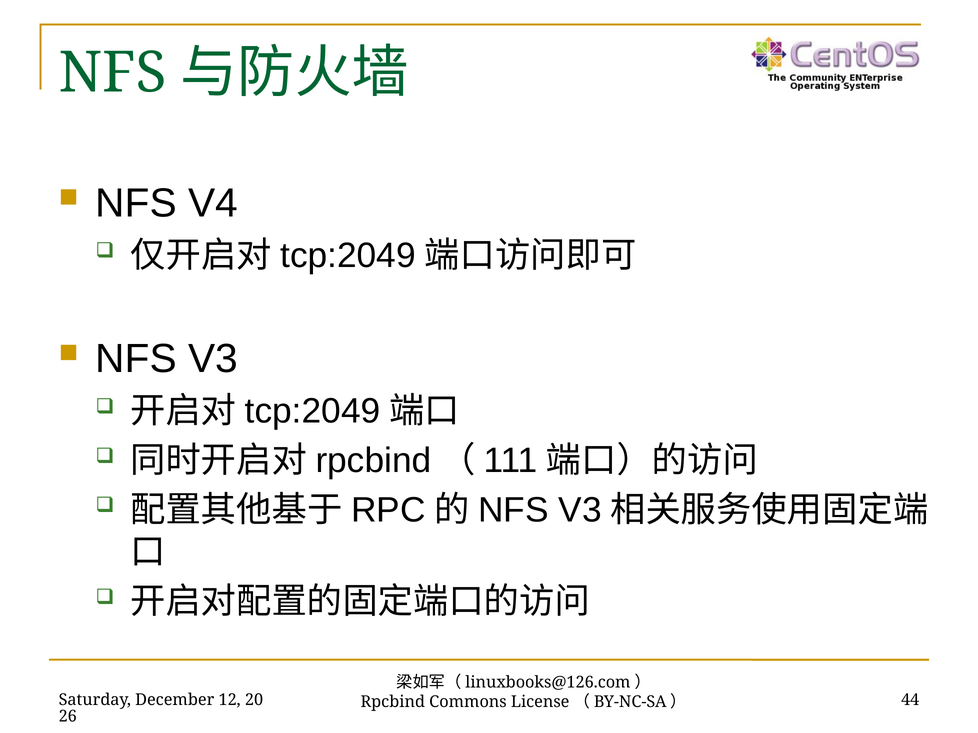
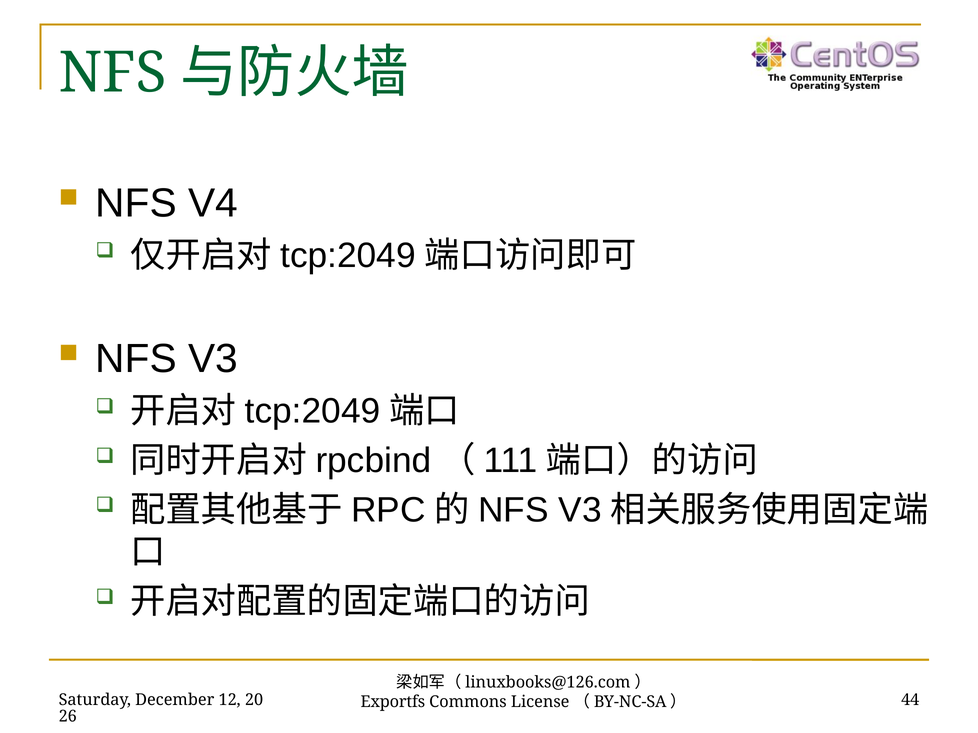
Rpcbind at (393, 702): Rpcbind -> Exportfs
